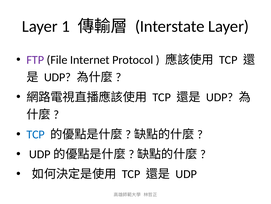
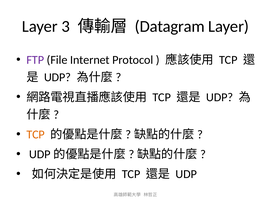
1: 1 -> 3
Interstate: Interstate -> Datagram
TCP at (36, 134) colour: blue -> orange
